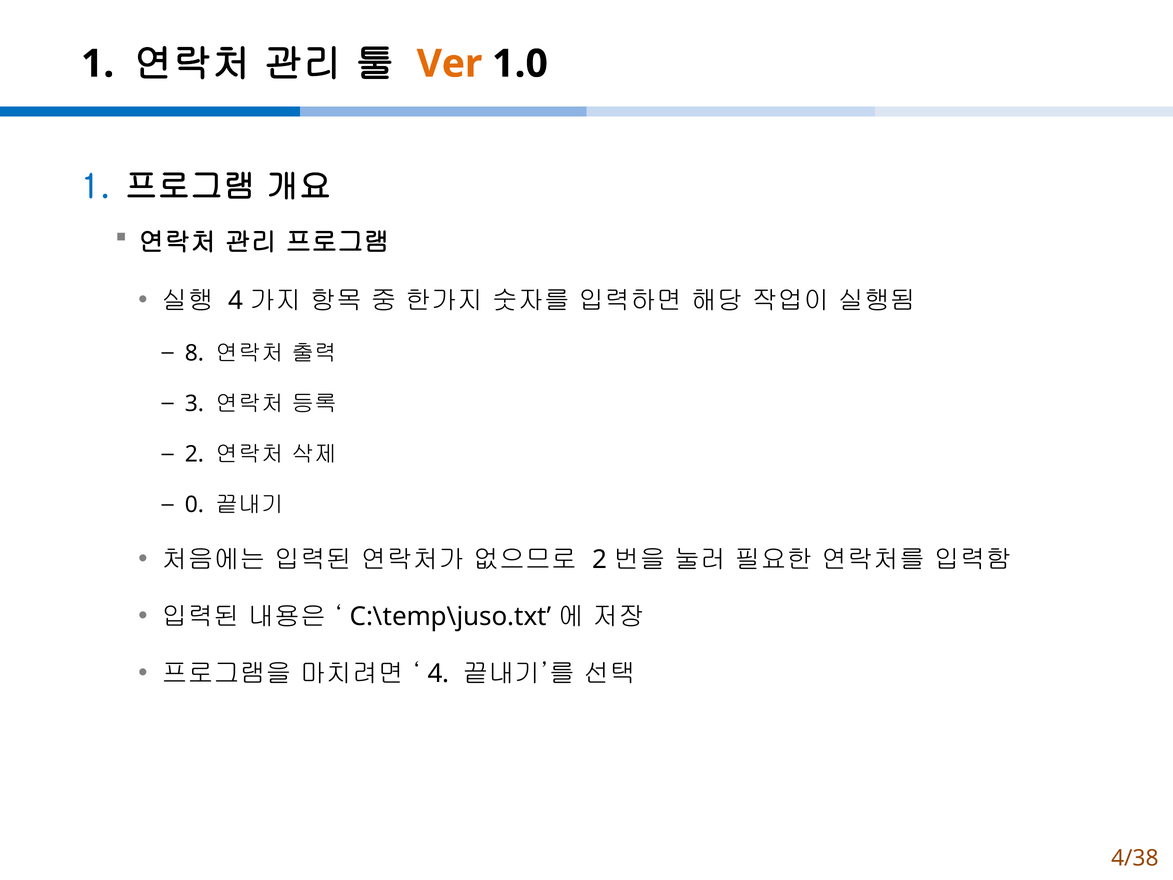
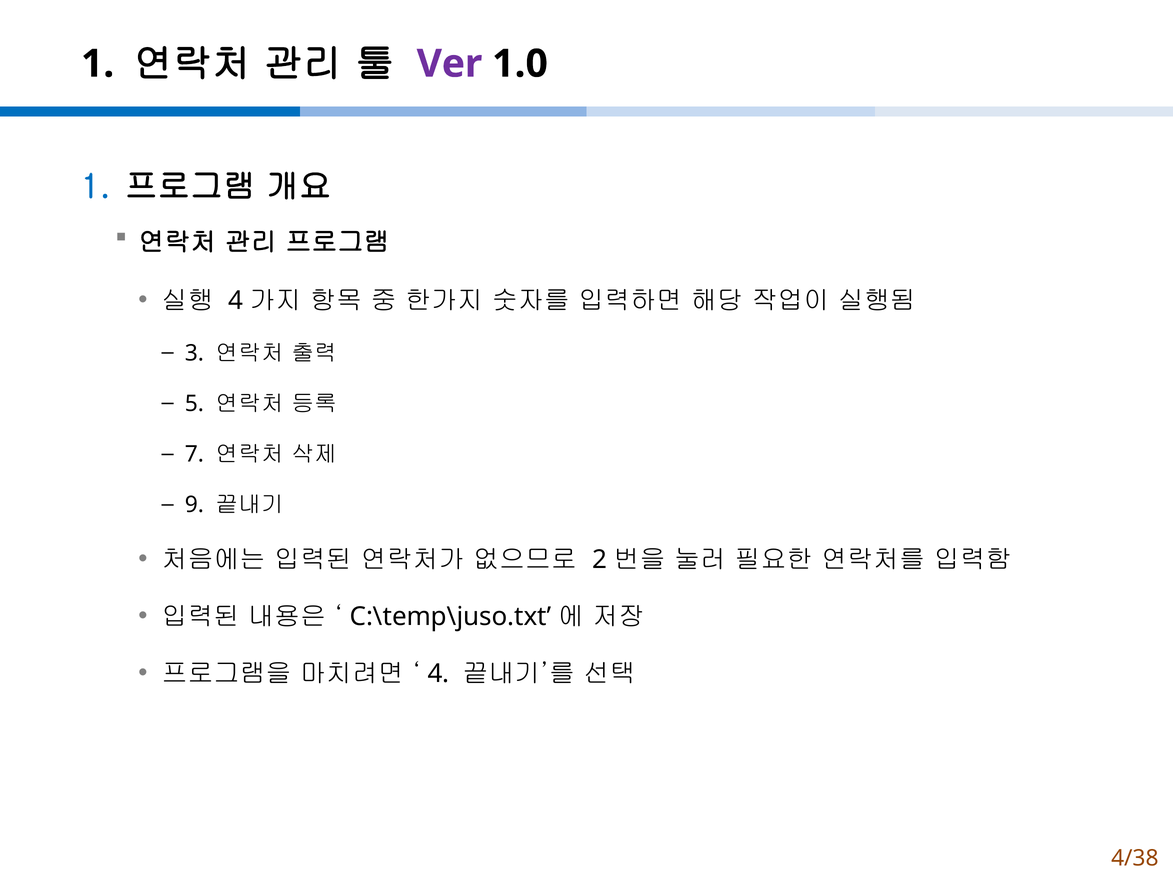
Ver colour: orange -> purple
8: 8 -> 3
3: 3 -> 5
2: 2 -> 7
0: 0 -> 9
